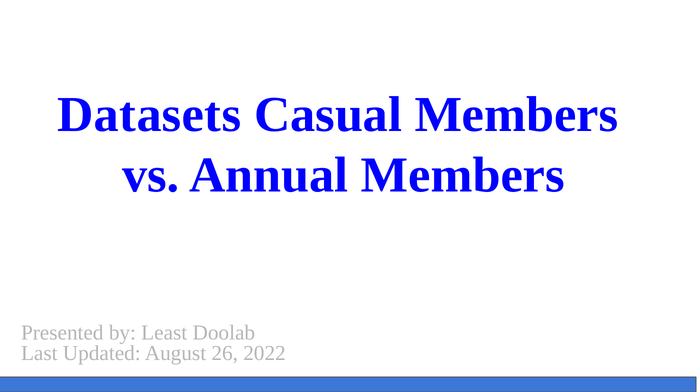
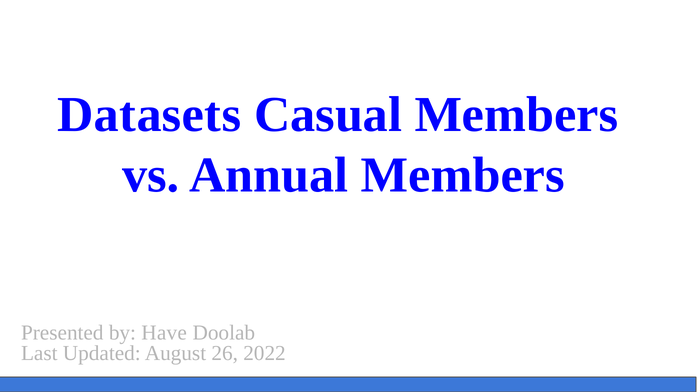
Least: Least -> Have
